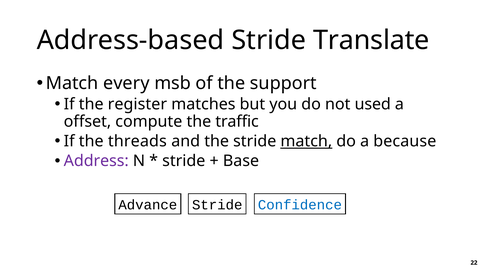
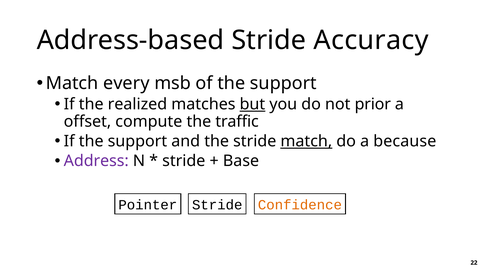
Translate: Translate -> Accuracy
register: register -> realized
but underline: none -> present
used: used -> prior
If the threads: threads -> support
Advance: Advance -> Pointer
Confidence colour: blue -> orange
